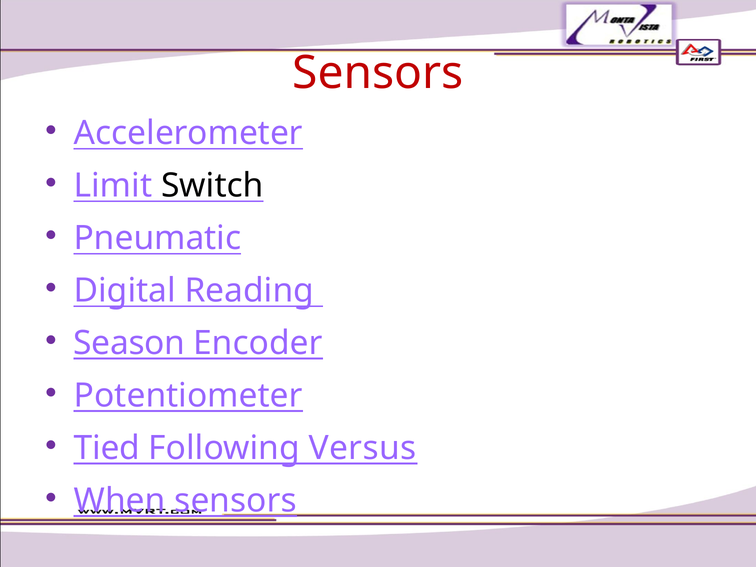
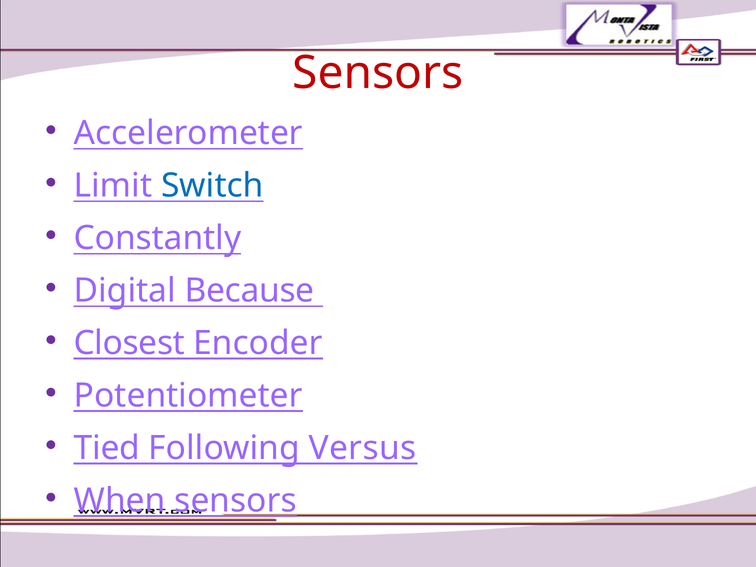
Switch colour: black -> blue
Pneumatic: Pneumatic -> Constantly
Reading: Reading -> Because
Season: Season -> Closest
